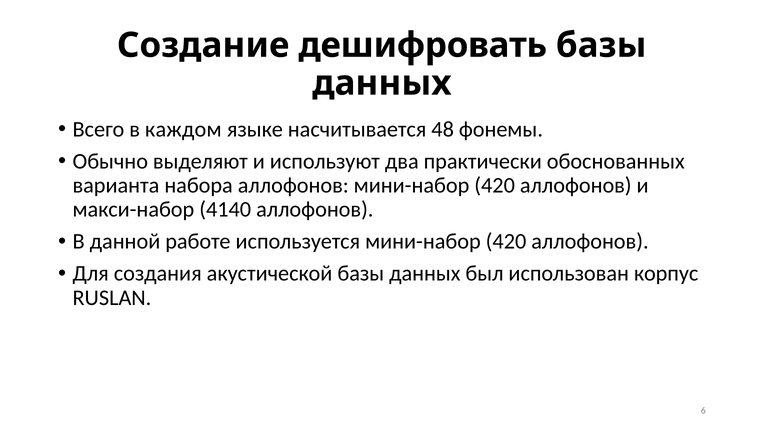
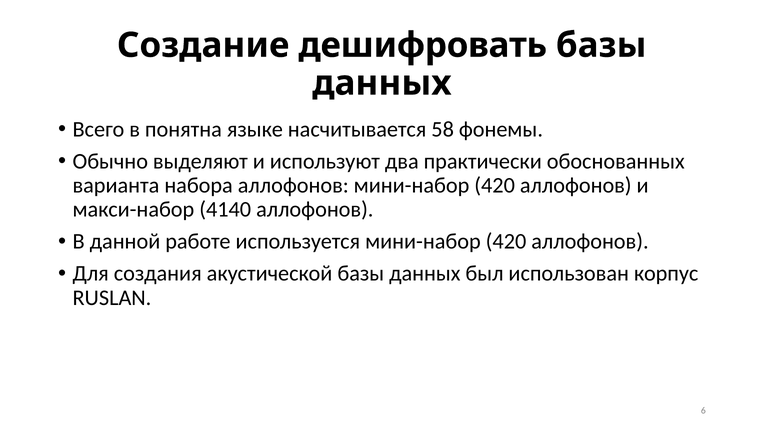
каждом: каждом -> понятна
48: 48 -> 58
